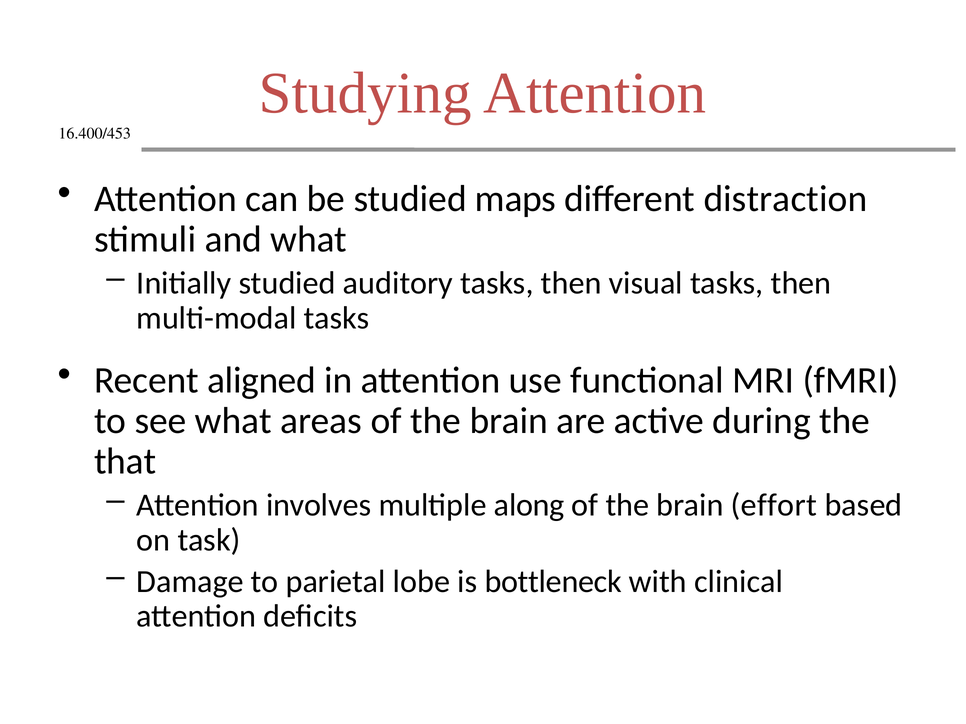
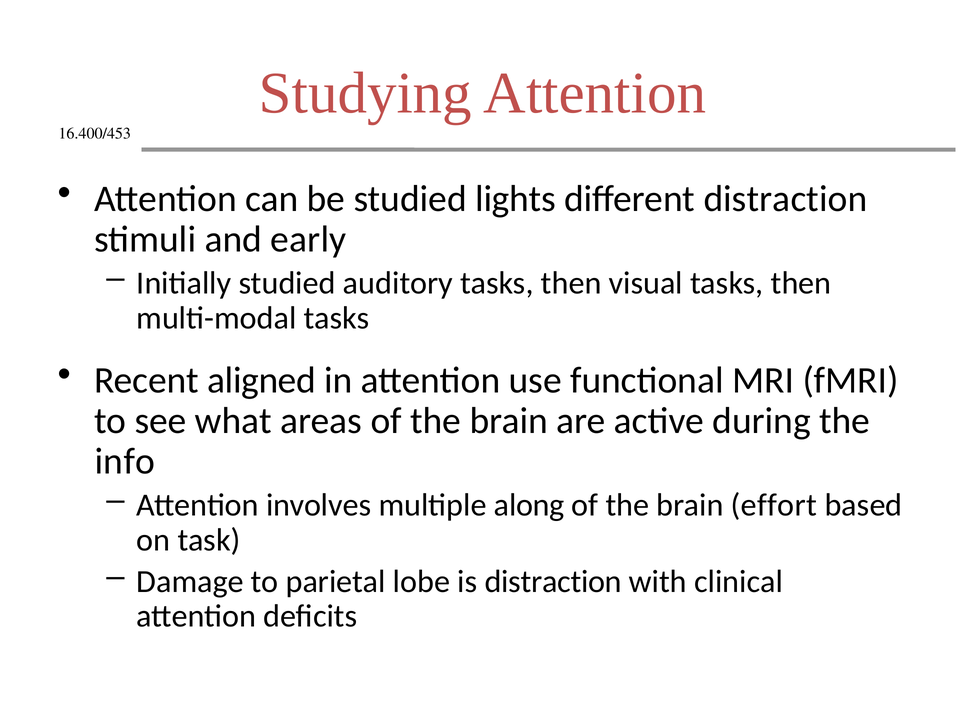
maps: maps -> lights
and what: what -> early
that: that -> info
is bottleneck: bottleneck -> distraction
